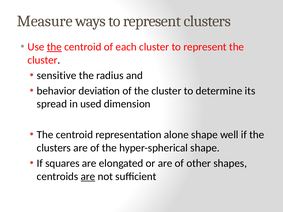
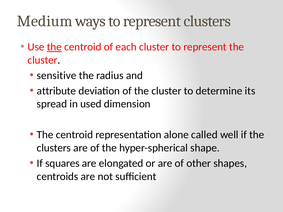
Measure: Measure -> Medium
behavior: behavior -> attribute
alone shape: shape -> called
are at (88, 177) underline: present -> none
